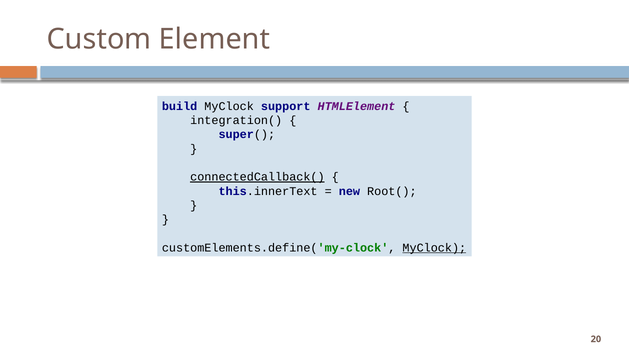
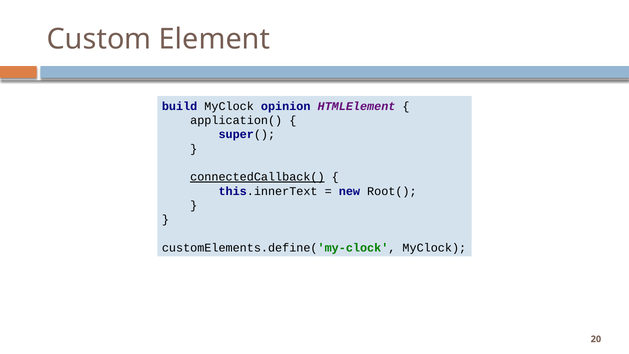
support: support -> opinion
integration(: integration( -> application(
MyClock at (434, 248) underline: present -> none
